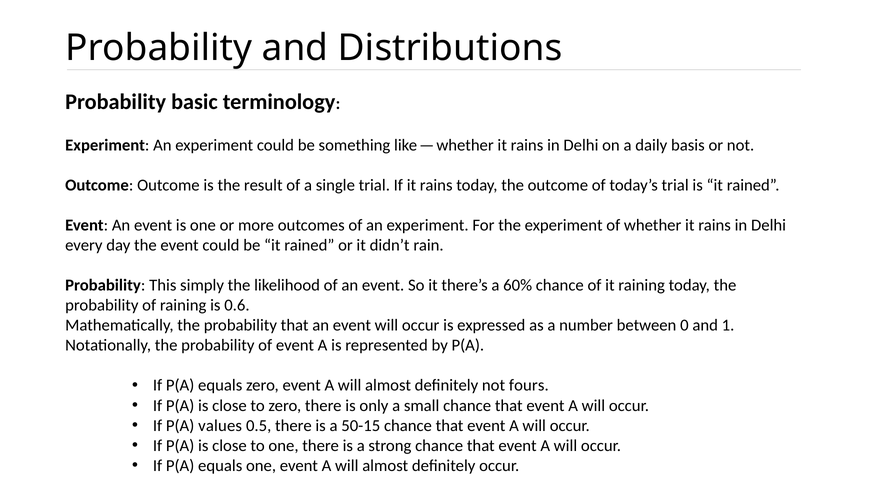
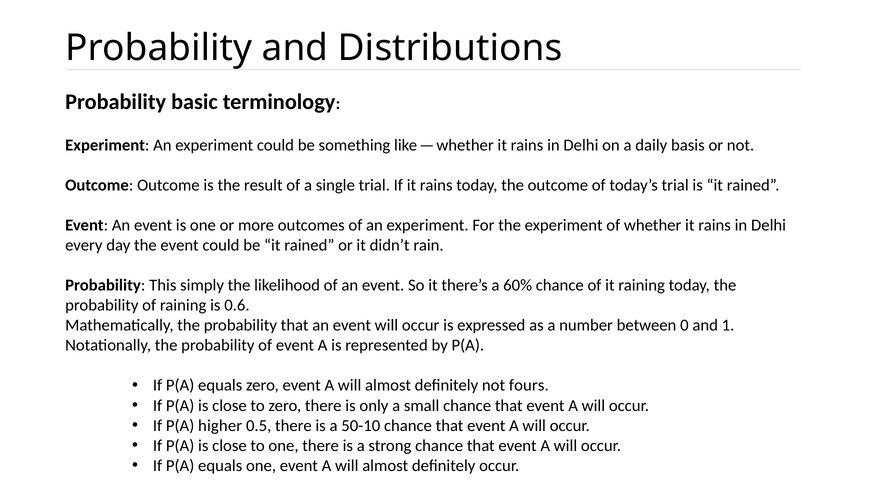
values: values -> higher
50-15: 50-15 -> 50-10
